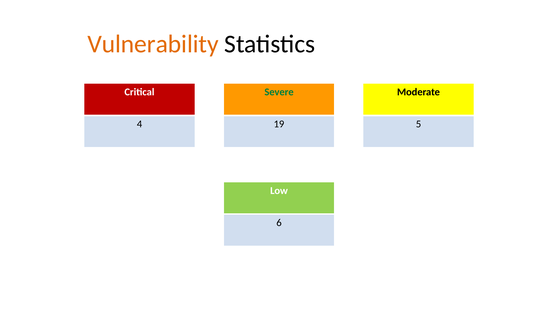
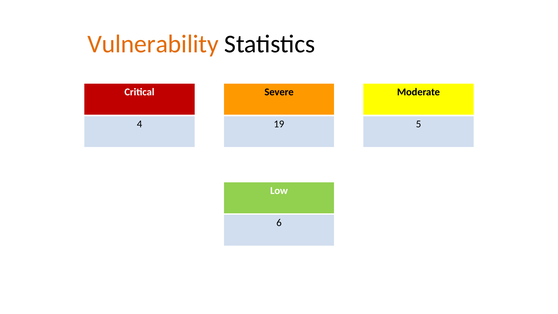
Severe colour: green -> black
